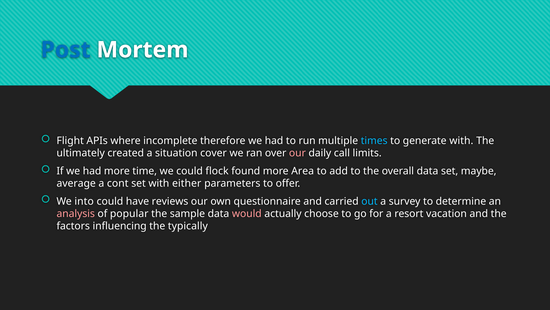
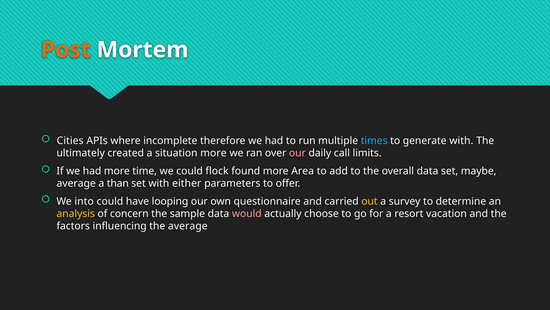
Post colour: blue -> orange
Flight: Flight -> Cities
situation cover: cover -> more
cont: cont -> than
reviews: reviews -> looping
out colour: light blue -> yellow
analysis colour: pink -> yellow
popular: popular -> concern
the typically: typically -> average
